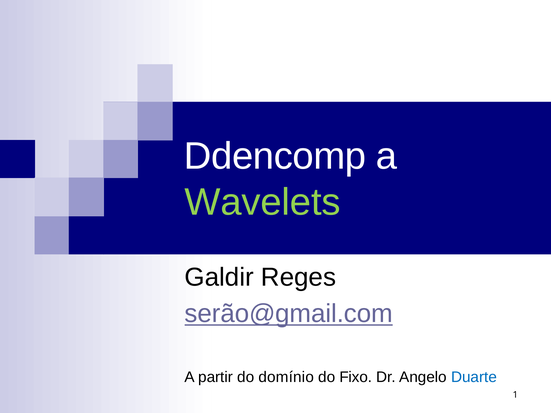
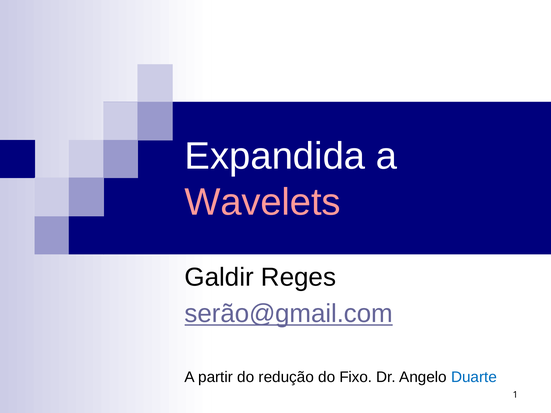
Ddencomp: Ddencomp -> Expandida
Wavelets colour: light green -> pink
domínio: domínio -> redução
